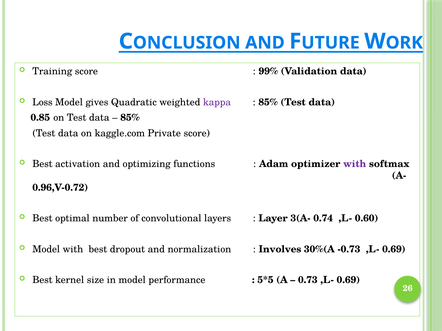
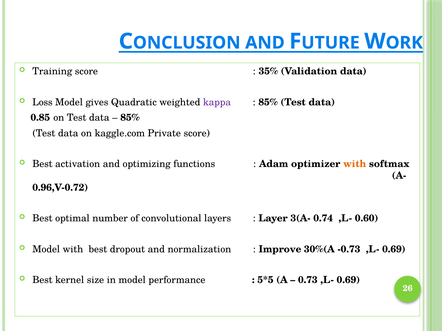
99%: 99% -> 35%
with at (355, 164) colour: purple -> orange
Involves: Involves -> Improve
